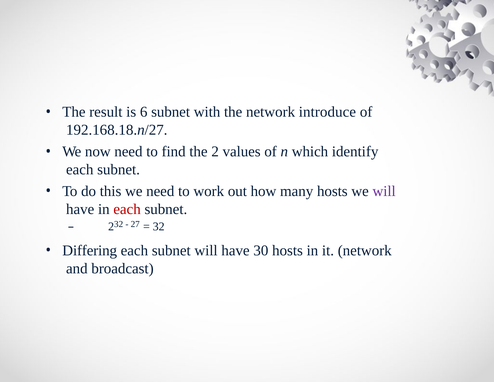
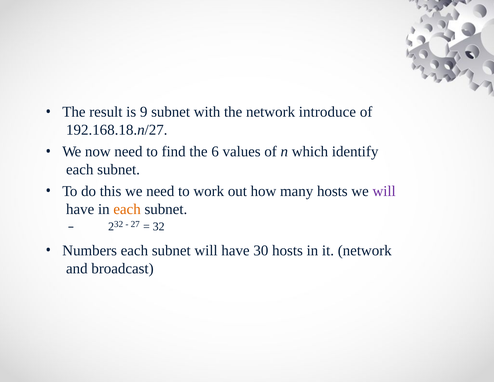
6: 6 -> 9
2: 2 -> 6
each at (127, 209) colour: red -> orange
Differing: Differing -> Numbers
